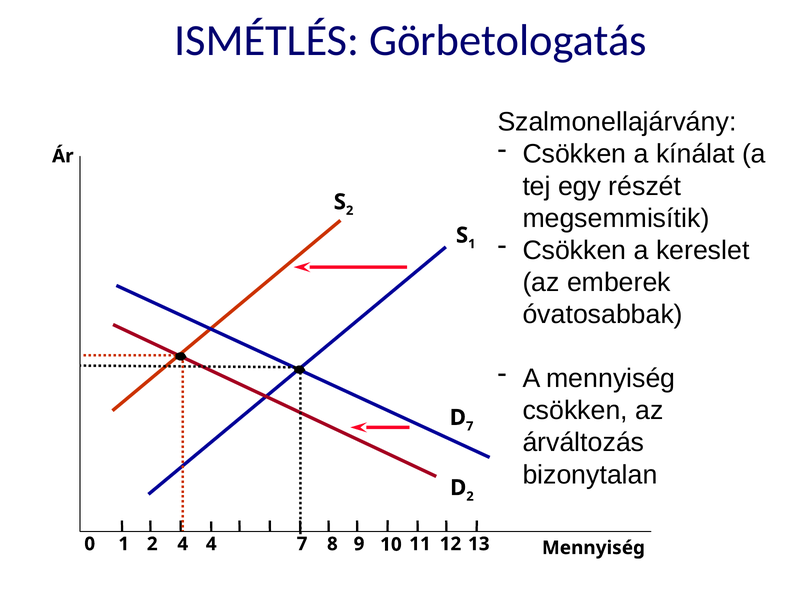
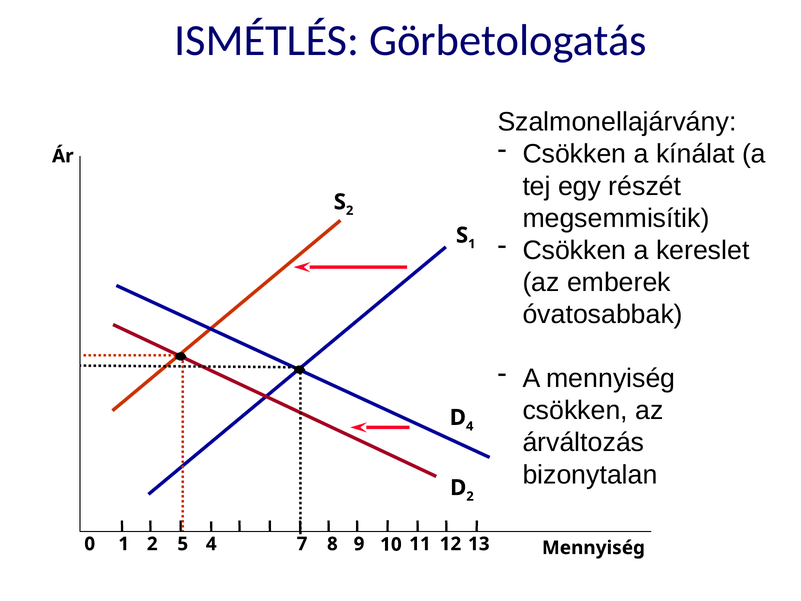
7 at (470, 426): 7 -> 4
2 4: 4 -> 5
